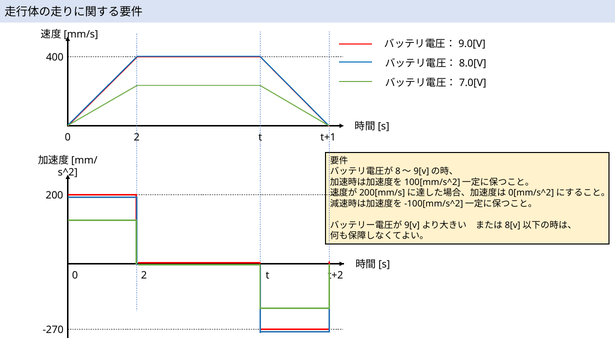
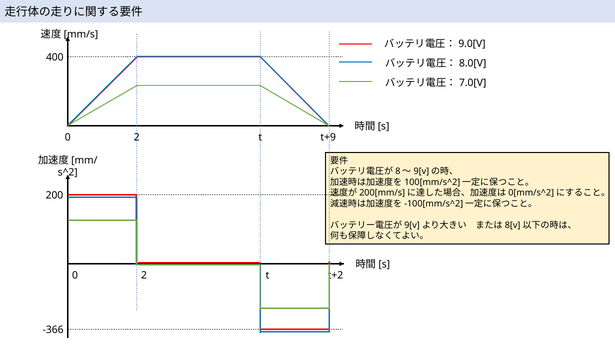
t+1: t+1 -> t+9
-270: -270 -> -366
